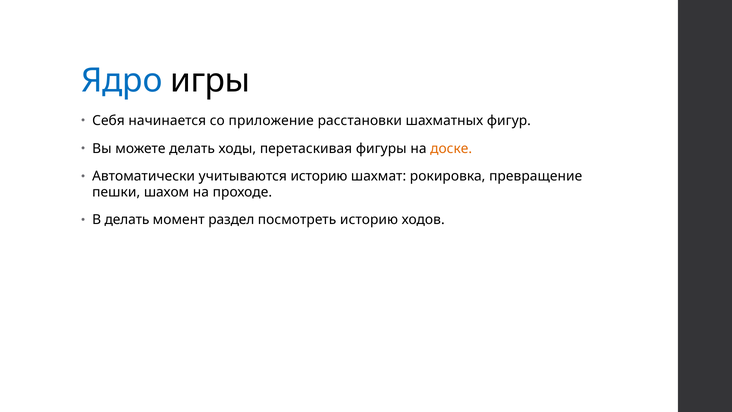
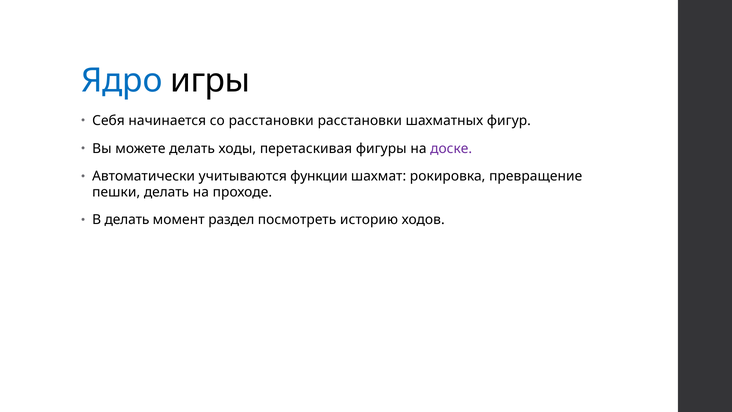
со приложение: приложение -> расстановки
доске colour: orange -> purple
учитываются историю: историю -> функции
пешки шахом: шахом -> делать
